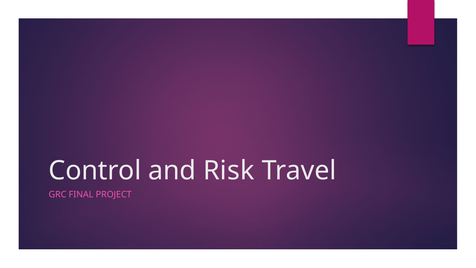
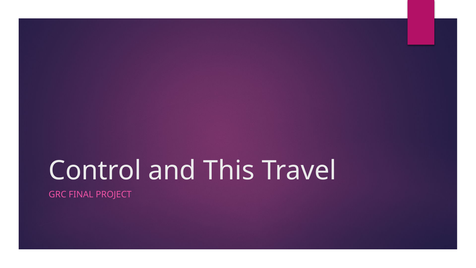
Risk: Risk -> This
